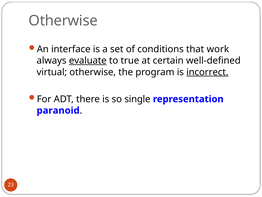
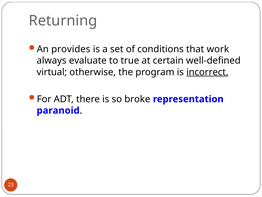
Otherwise at (63, 21): Otherwise -> Returning
interface: interface -> provides
evaluate underline: present -> none
single: single -> broke
